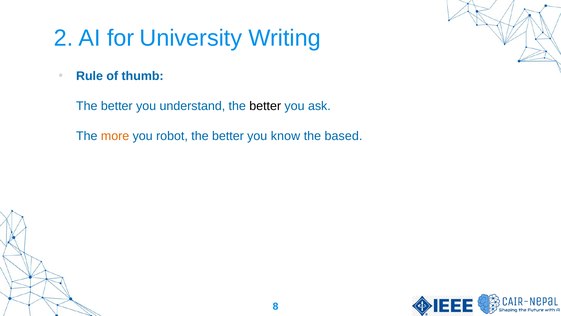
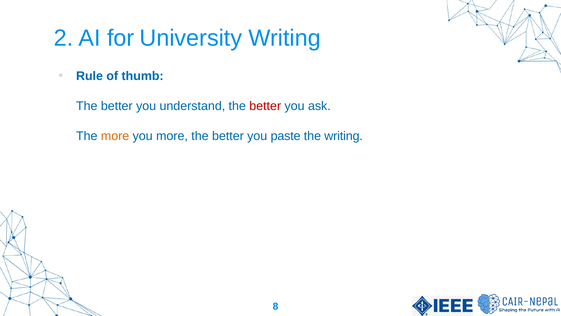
better at (265, 106) colour: black -> red
you robot: robot -> more
know: know -> paste
the based: based -> writing
